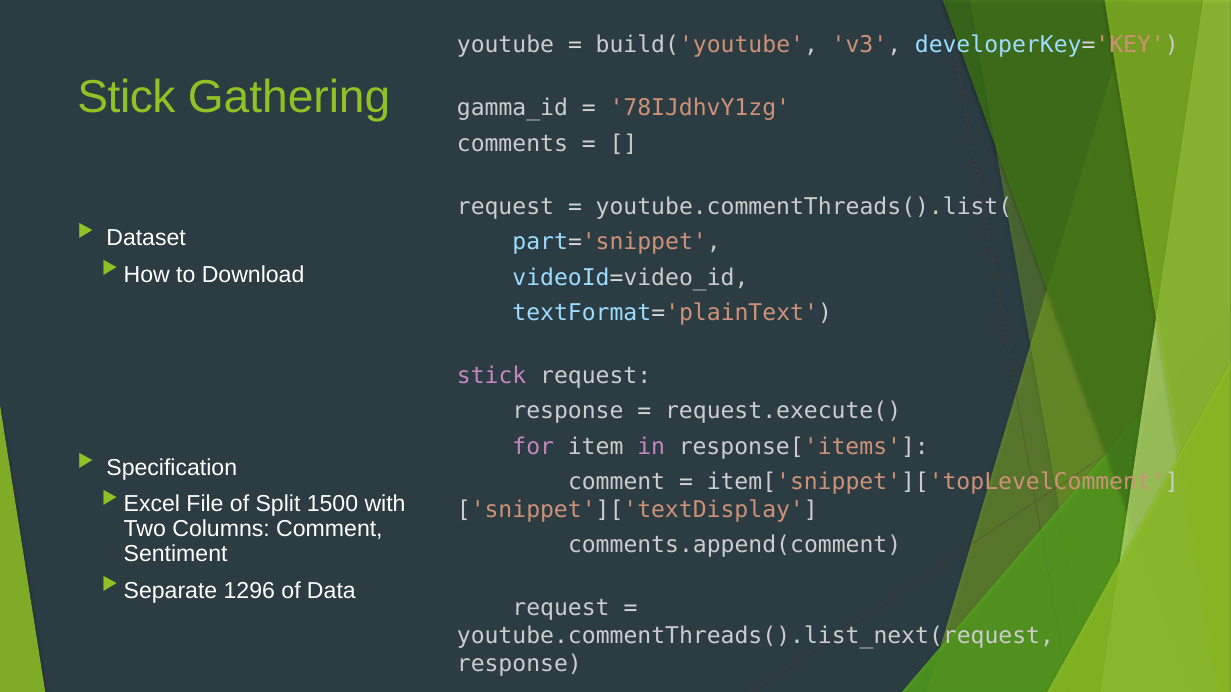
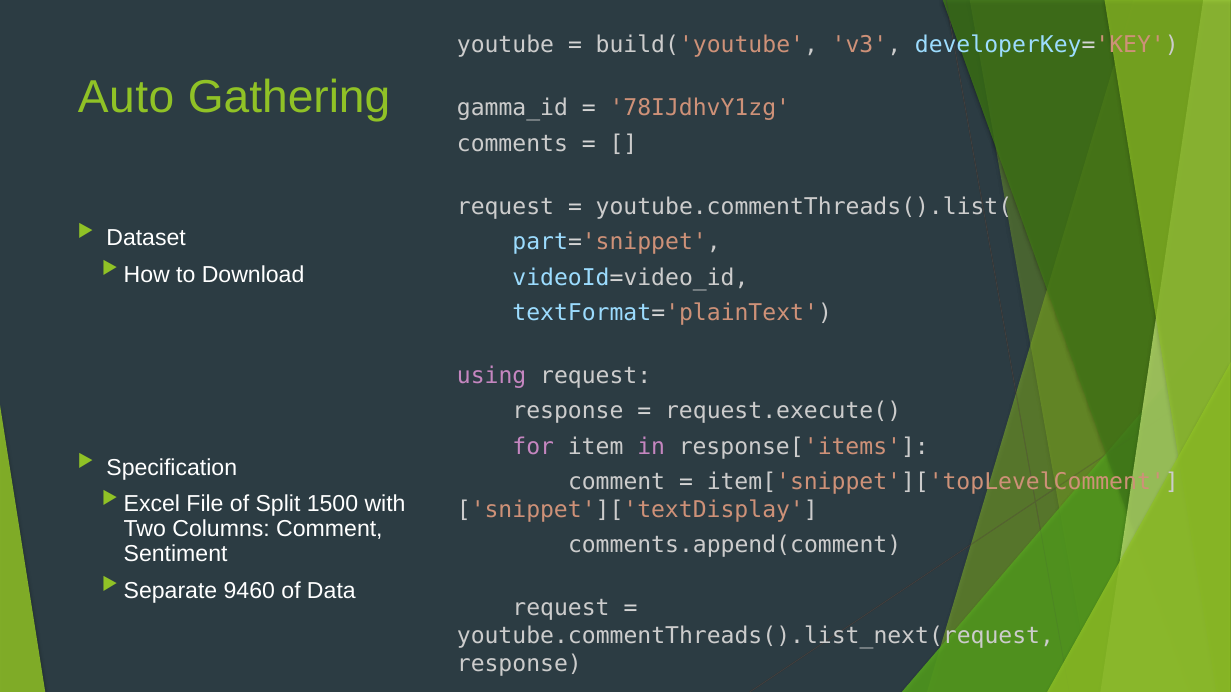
Stick at (127, 97): Stick -> Auto
stick at (492, 376): stick -> using
1296: 1296 -> 9460
